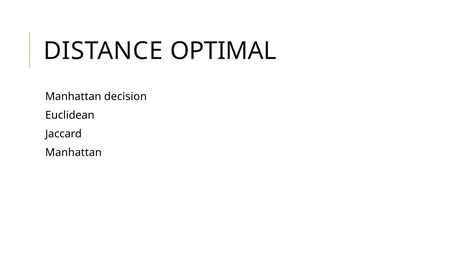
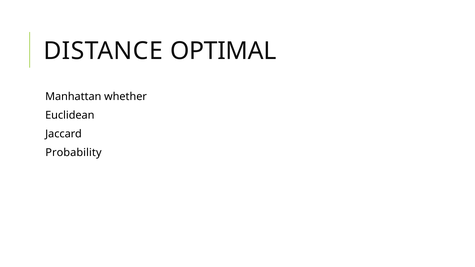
decision: decision -> whether
Manhattan at (74, 153): Manhattan -> Probability
